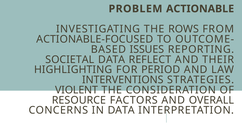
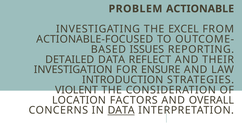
ROWS: ROWS -> EXCEL
SOCIETAL: SOCIETAL -> DETAILED
HIGHLIGHTING: HIGHLIGHTING -> INVESTIGATION
PERIOD: PERIOD -> ENSURE
INTERVENTIONS: INTERVENTIONS -> INTRODUCTION
RESOURCE: RESOURCE -> LOCATION
DATA at (121, 110) underline: none -> present
